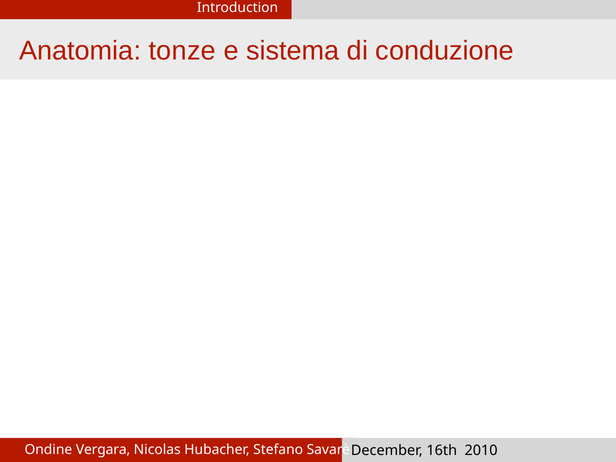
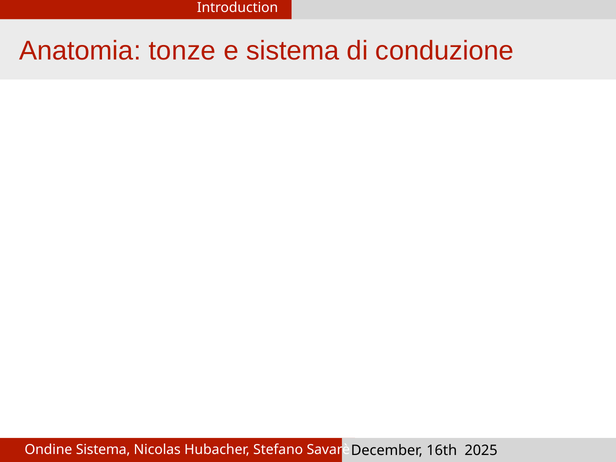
Ondine Vergara: Vergara -> Sistema
2010: 2010 -> 2025
